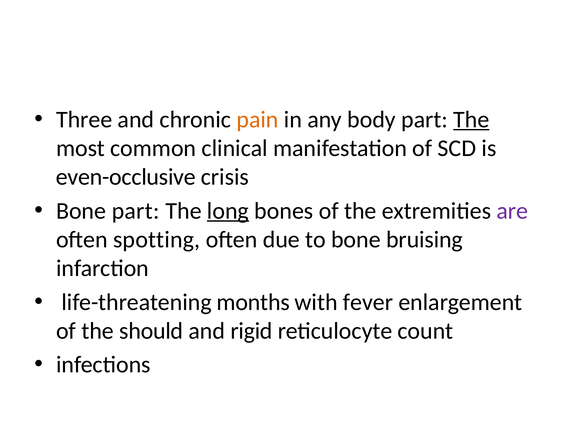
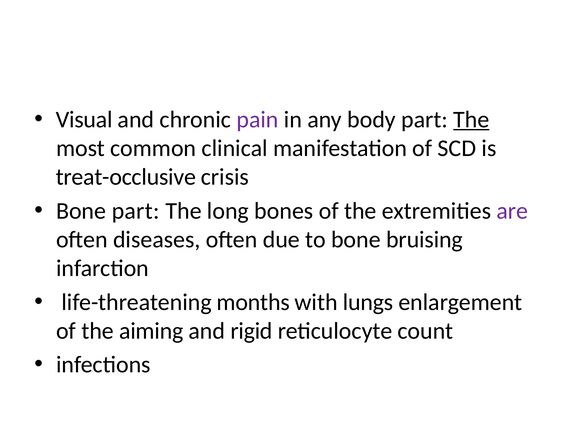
Three: Three -> Visual
pain colour: orange -> purple
even-occlusive: even-occlusive -> treat-occlusive
long underline: present -> none
spotting: spotting -> diseases
fever: fever -> lungs
should: should -> aiming
